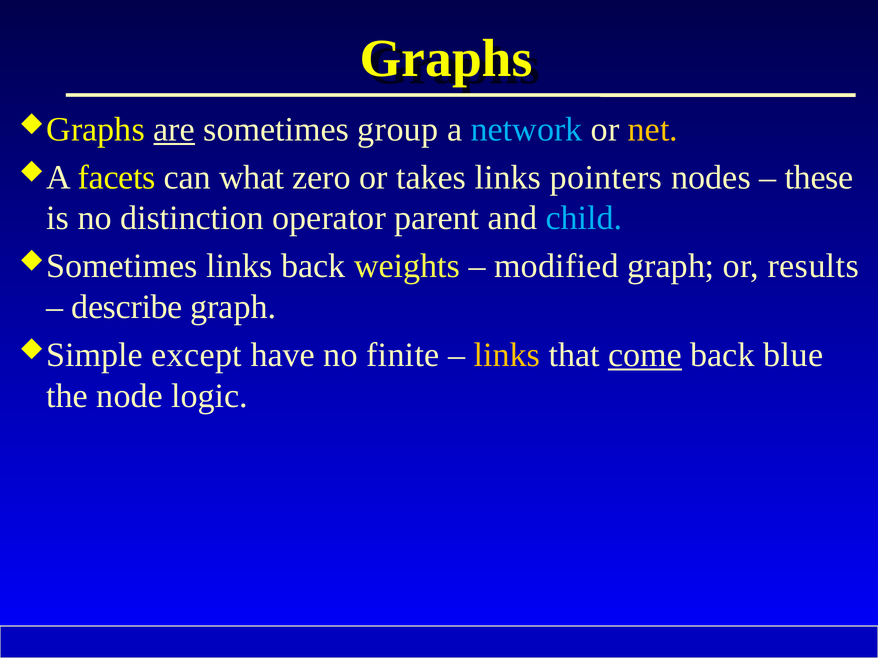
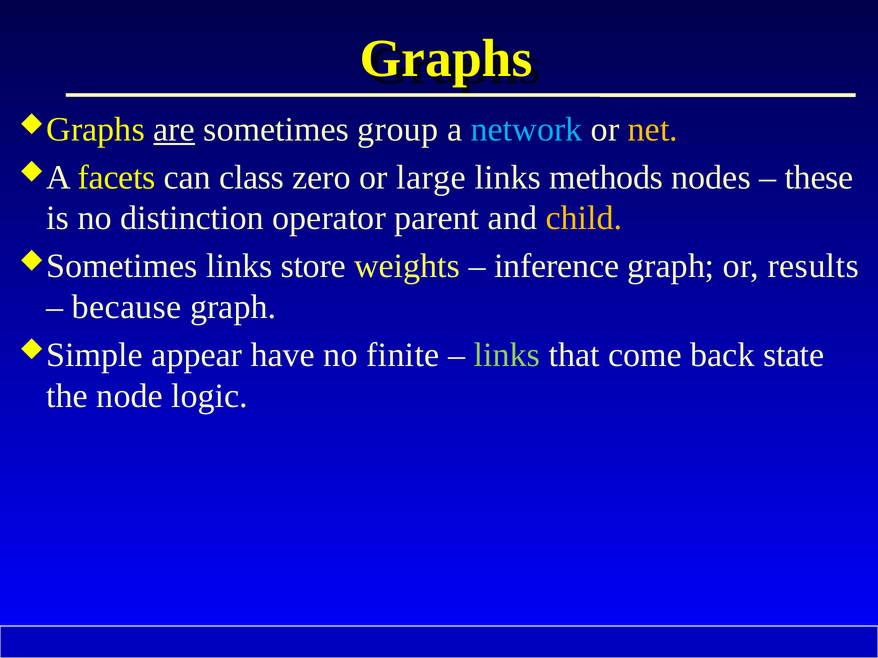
what: what -> class
takes: takes -> large
pointers: pointers -> methods
child colour: light blue -> yellow
links back: back -> store
modified: modified -> inference
describe: describe -> because
except: except -> appear
links at (507, 355) colour: yellow -> light green
come underline: present -> none
blue: blue -> state
